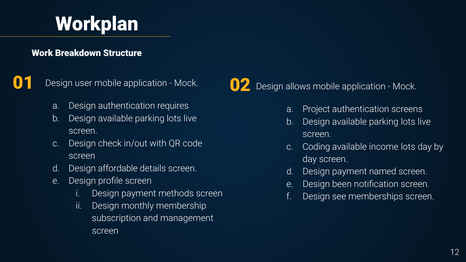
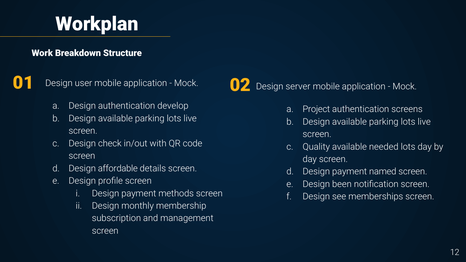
allows: allows -> server
requires: requires -> develop
Coding: Coding -> Quality
income: income -> needed
